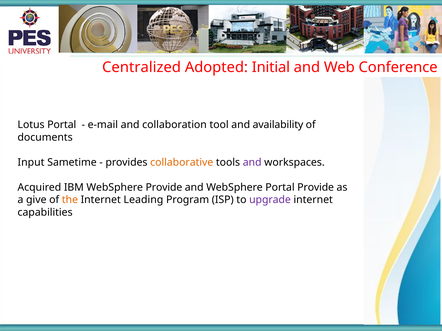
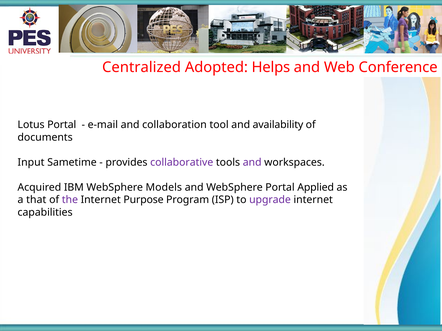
Initial: Initial -> Helps
collaborative colour: orange -> purple
WebSphere Provide: Provide -> Models
Portal Provide: Provide -> Applied
give: give -> that
the colour: orange -> purple
Leading: Leading -> Purpose
